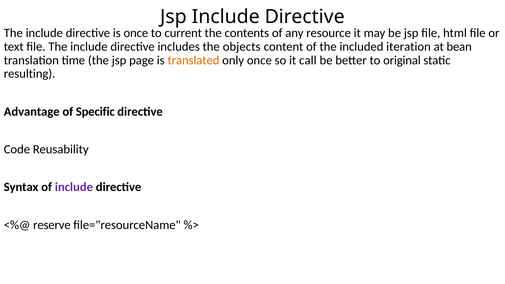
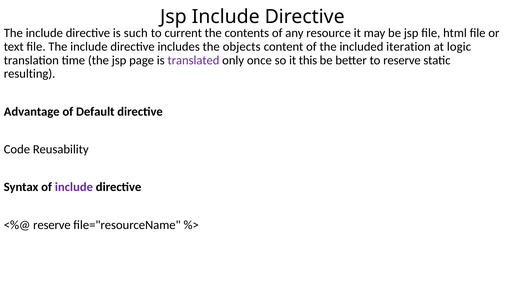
is once: once -> such
bean: bean -> logic
translated colour: orange -> purple
call: call -> this
to original: original -> reserve
Specific: Specific -> Default
